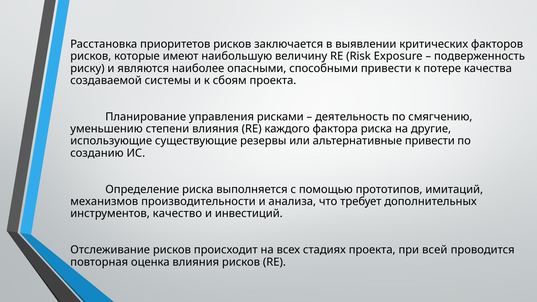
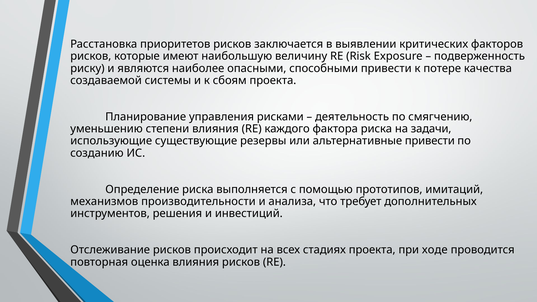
другие: другие -> задачи
качество: качество -> решения
всей: всей -> ходе
